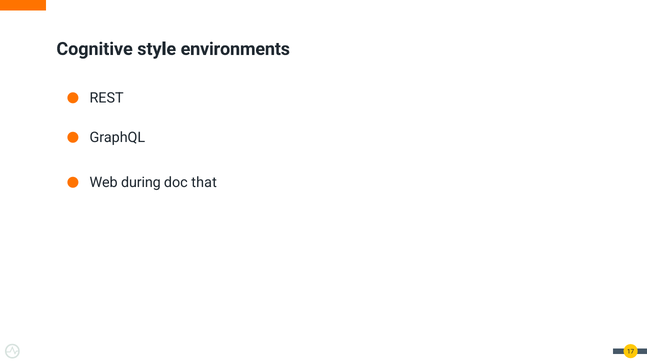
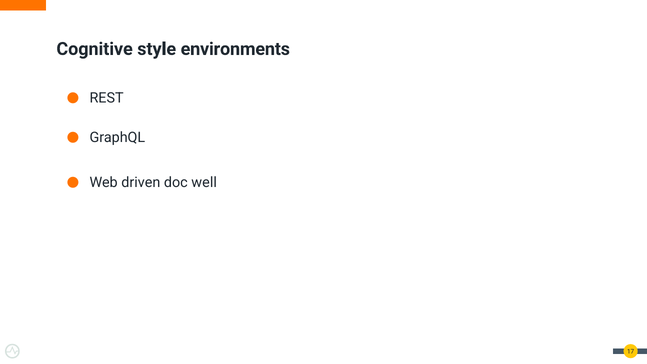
during: during -> driven
that: that -> well
